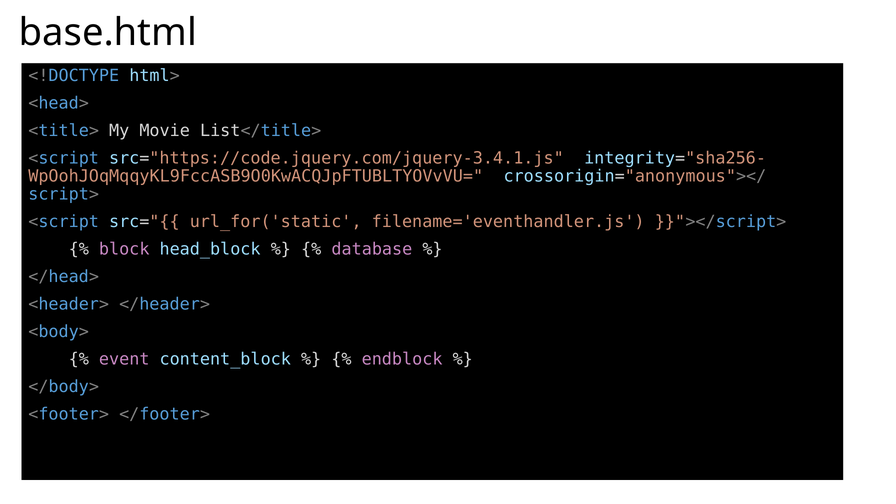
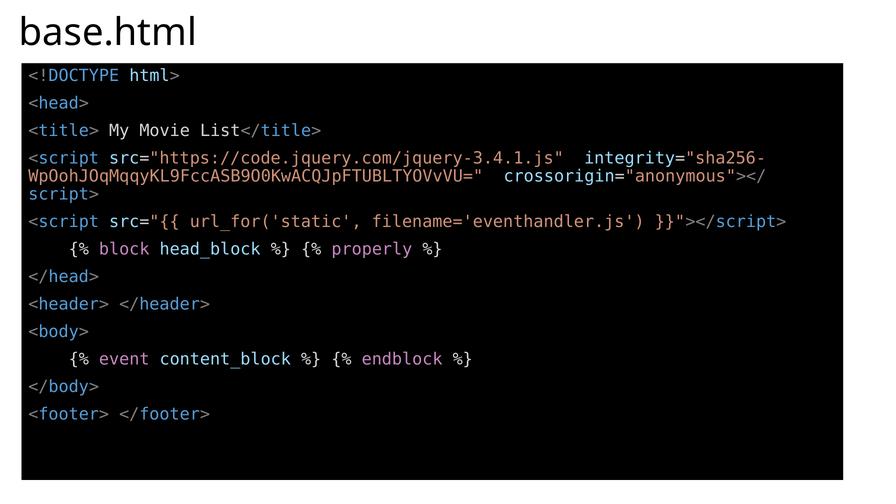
database: database -> properly
